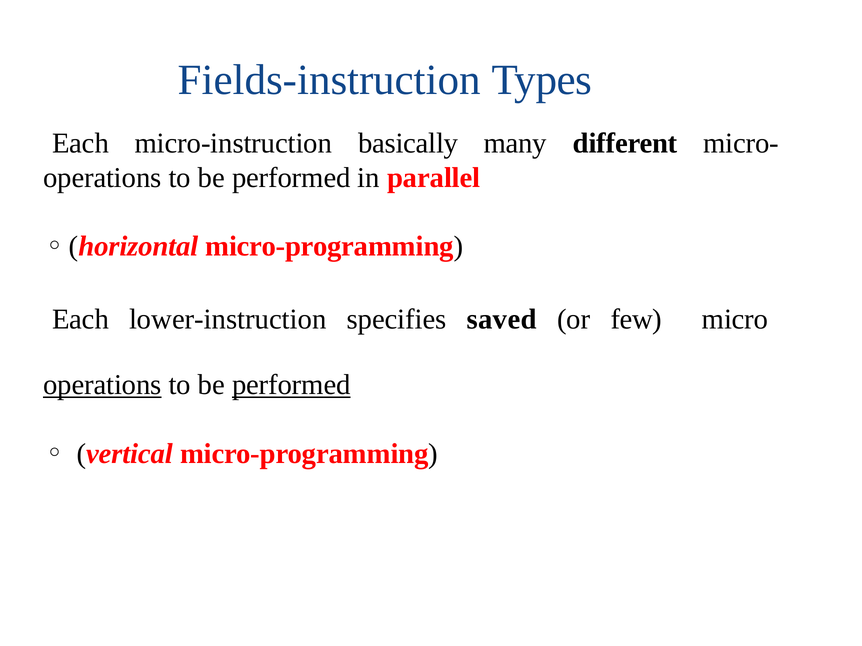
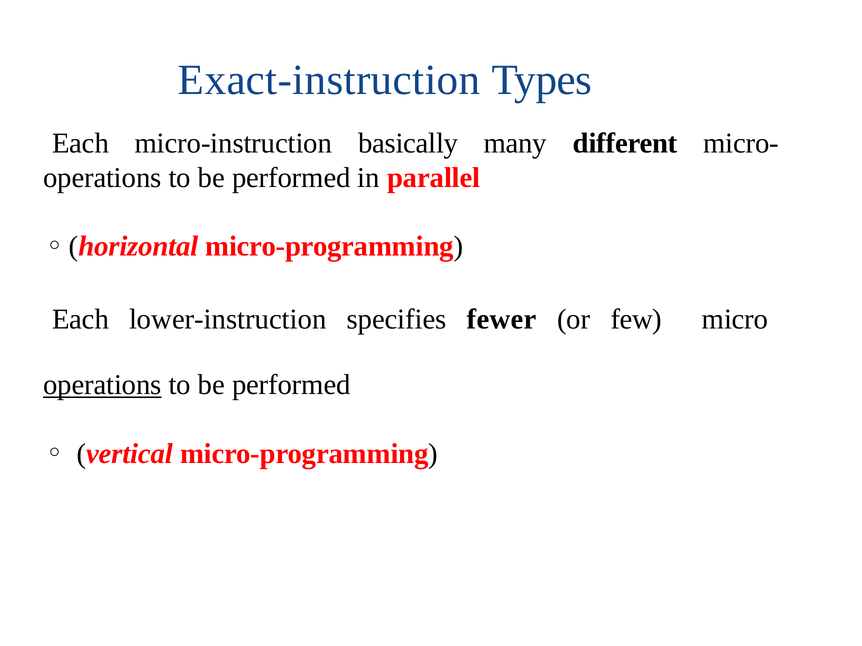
Fields-instruction: Fields-instruction -> Exact-instruction
saved: saved -> fewer
performed at (291, 385) underline: present -> none
